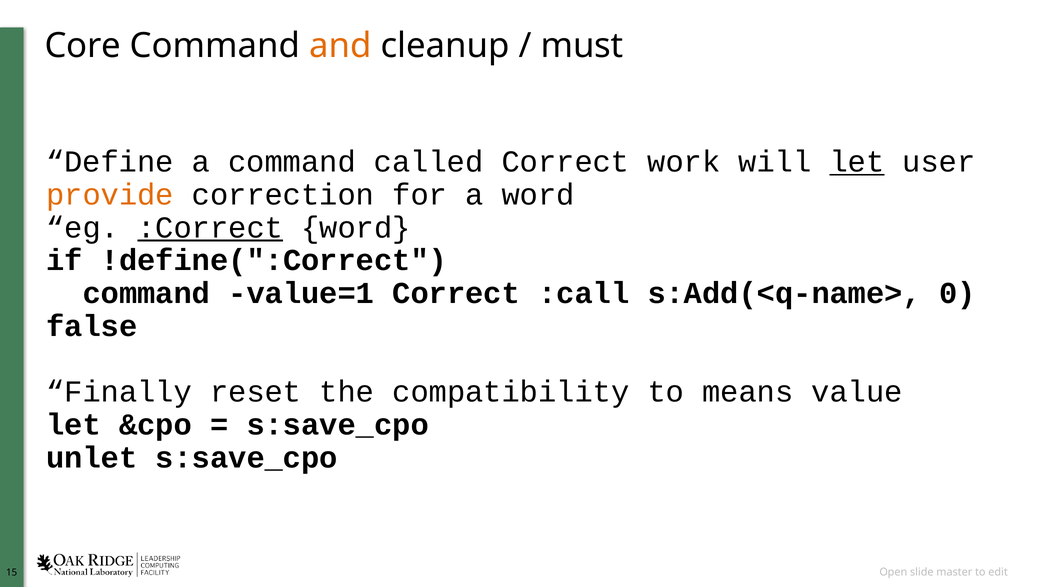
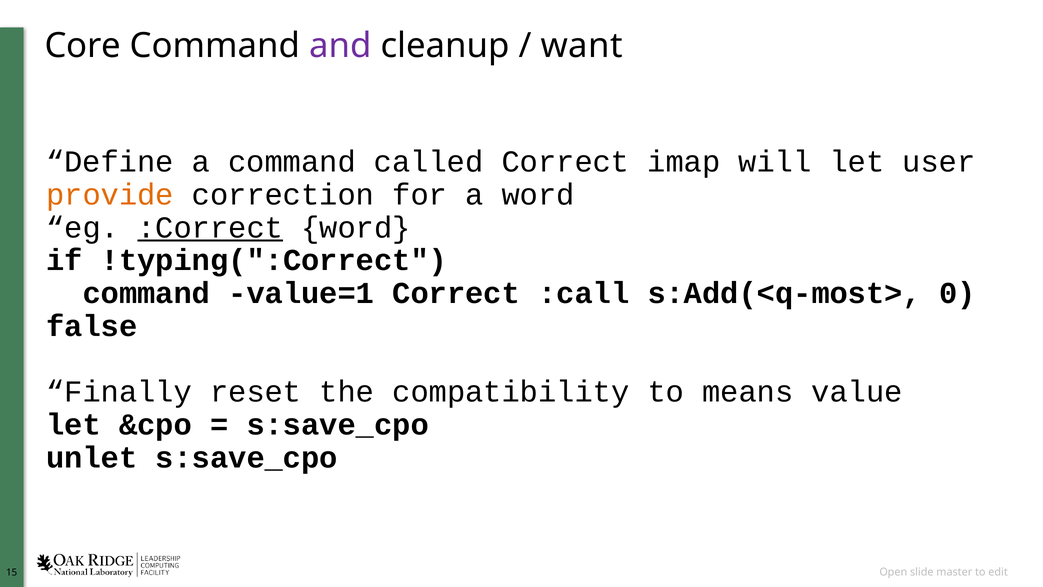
and colour: orange -> purple
must: must -> want
work: work -> imap
let at (857, 162) underline: present -> none
!define(":Correct: !define(":Correct -> !typing(":Correct
s:Add(<q-name>: s:Add(<q-name> -> s:Add(<q-most>
